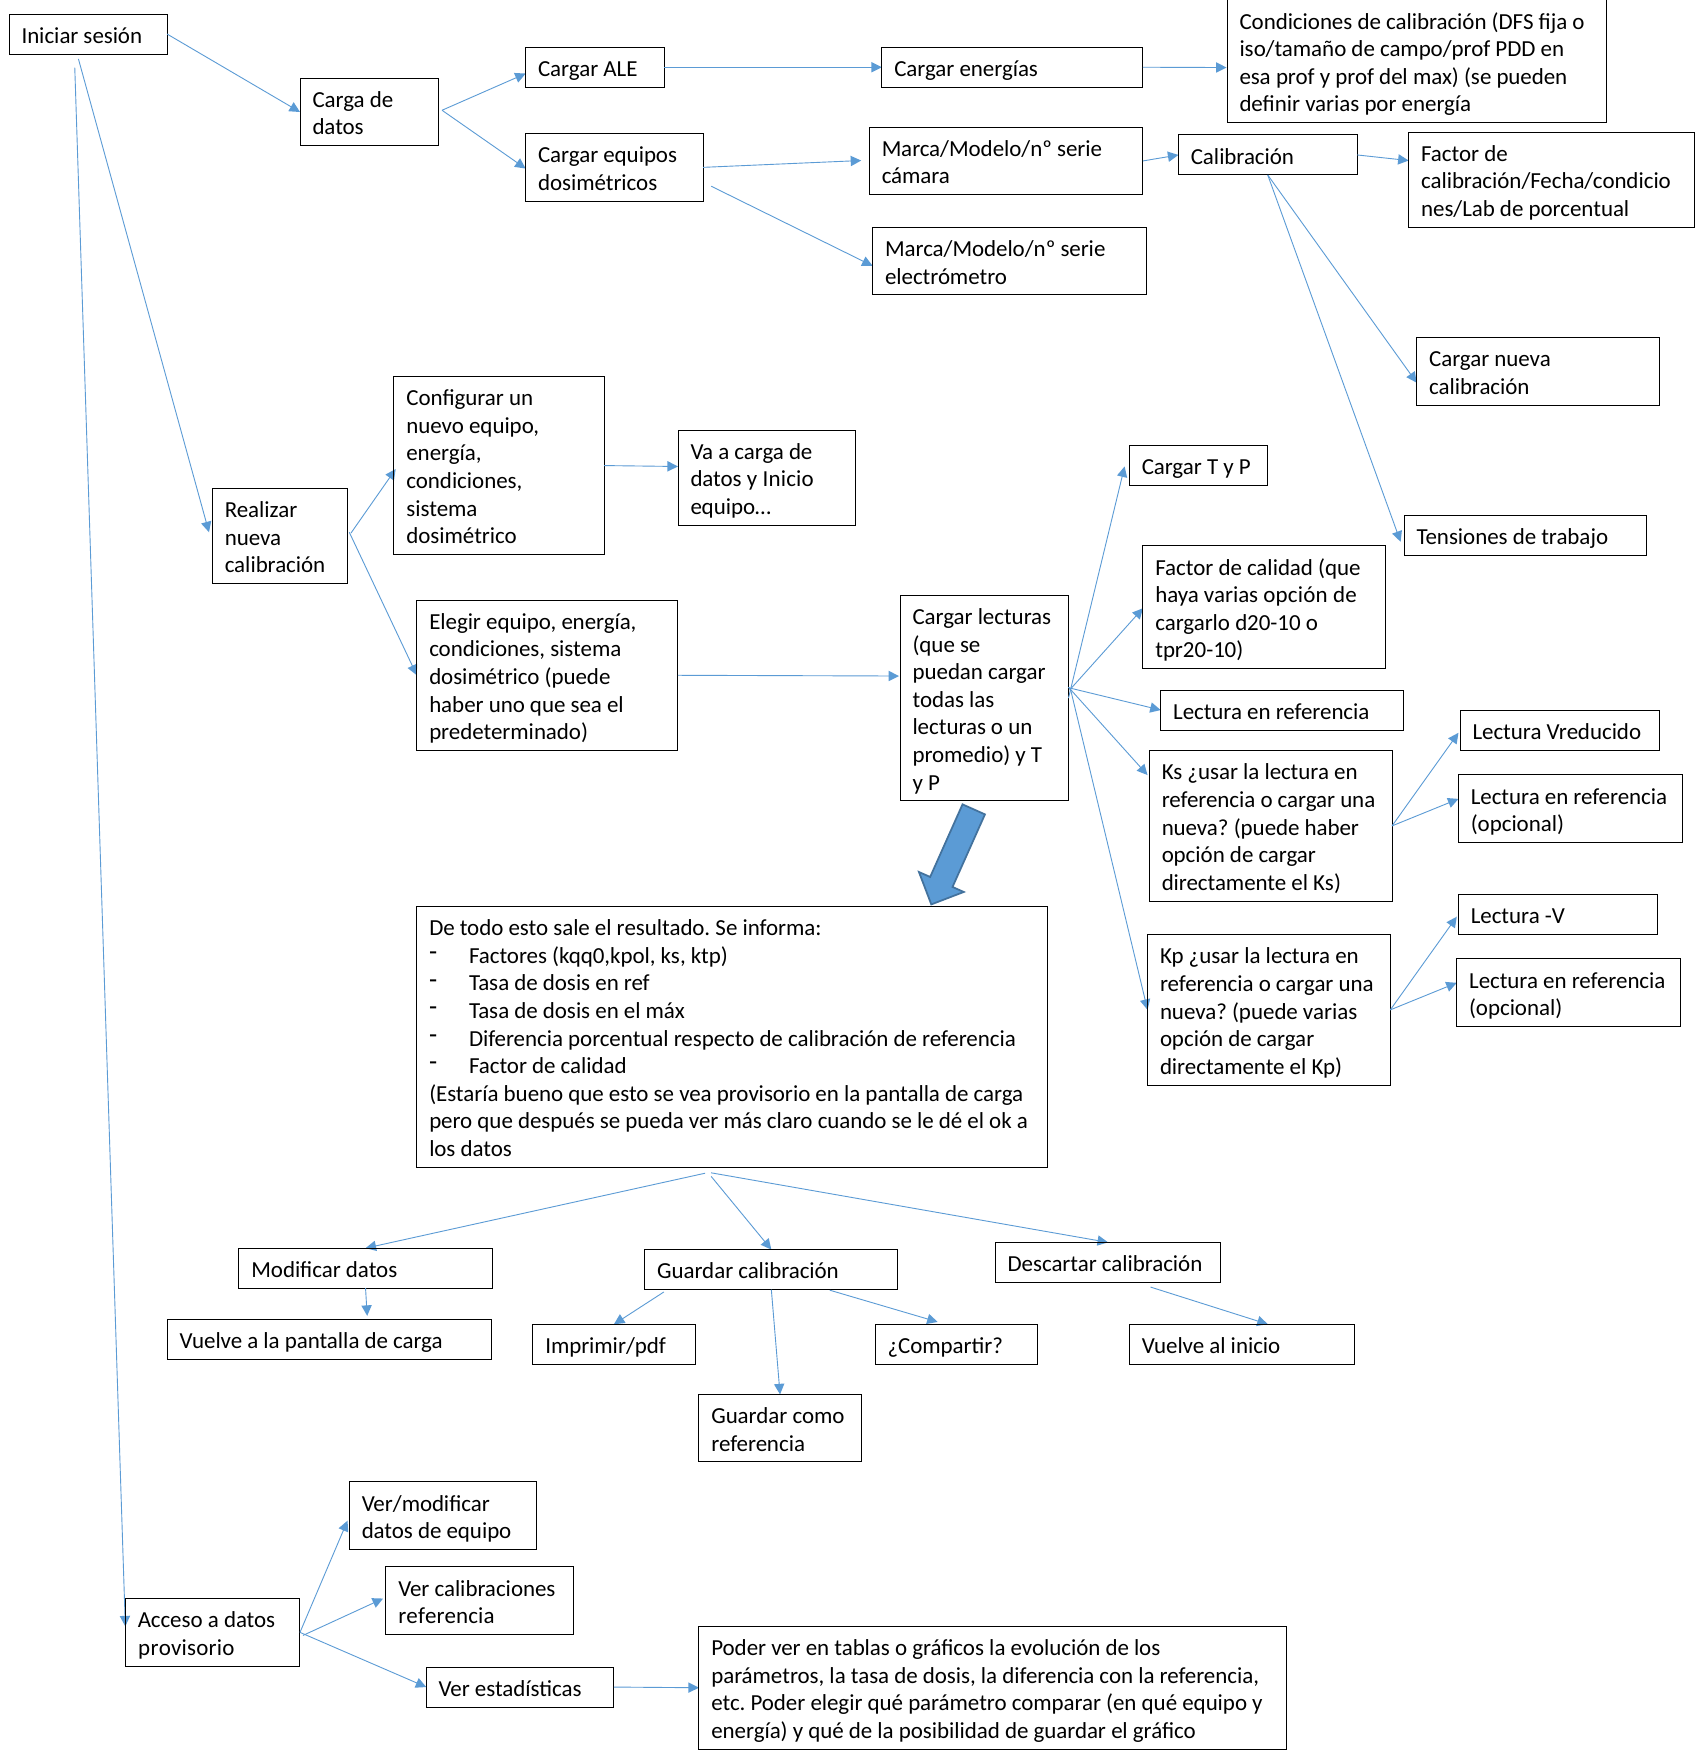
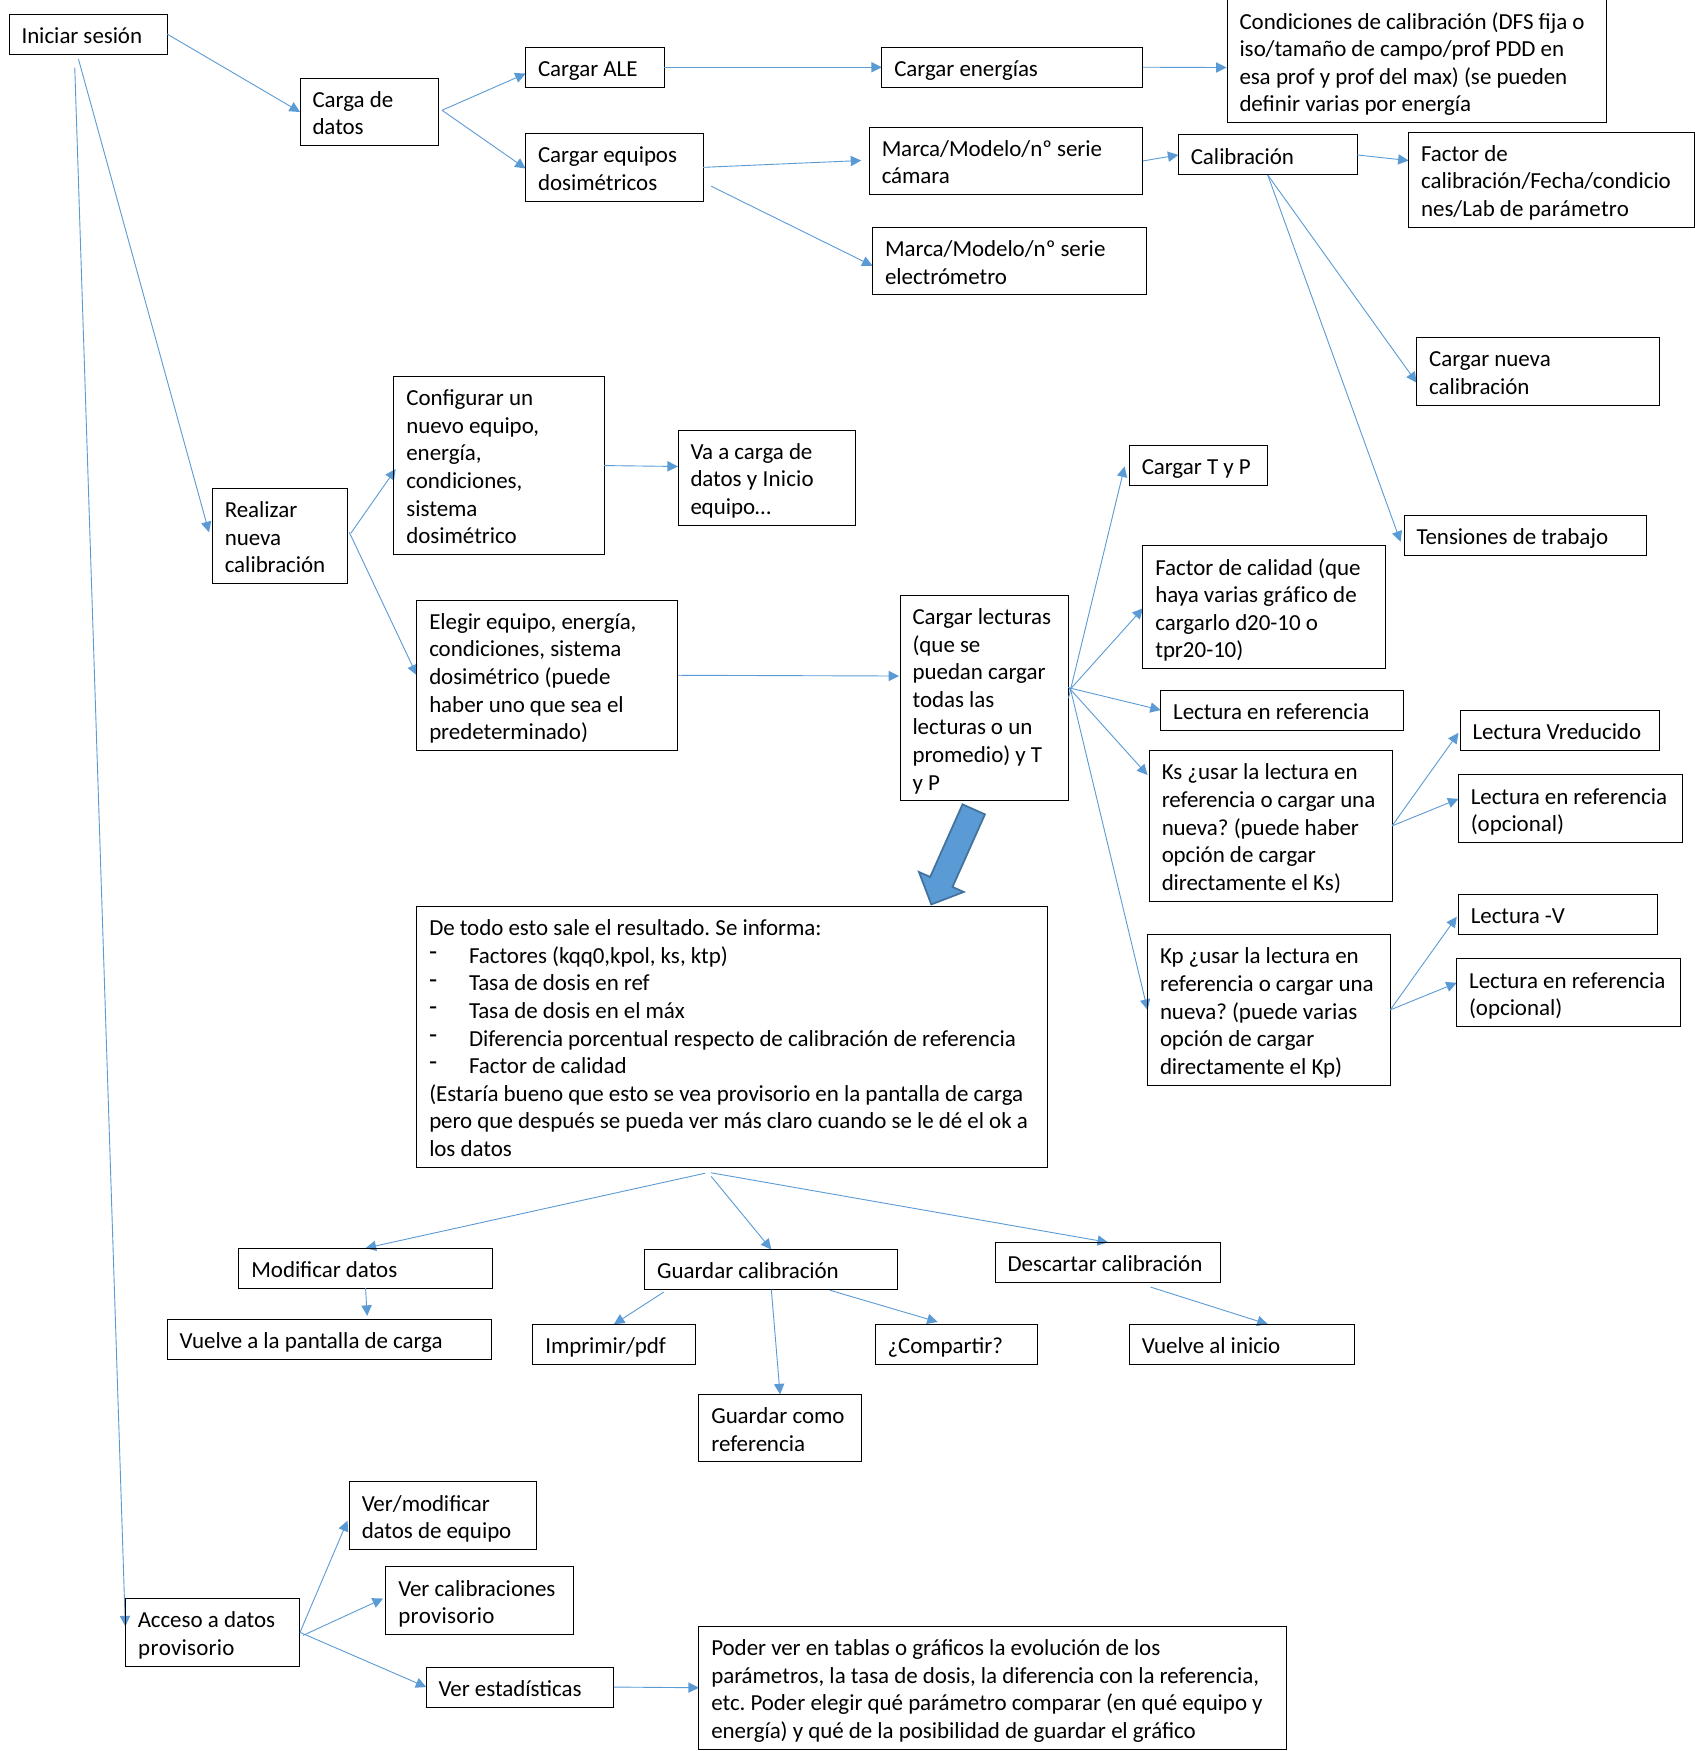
de porcentual: porcentual -> parámetro
haya varias opción: opción -> gráfico
referencia at (446, 1617): referencia -> provisorio
